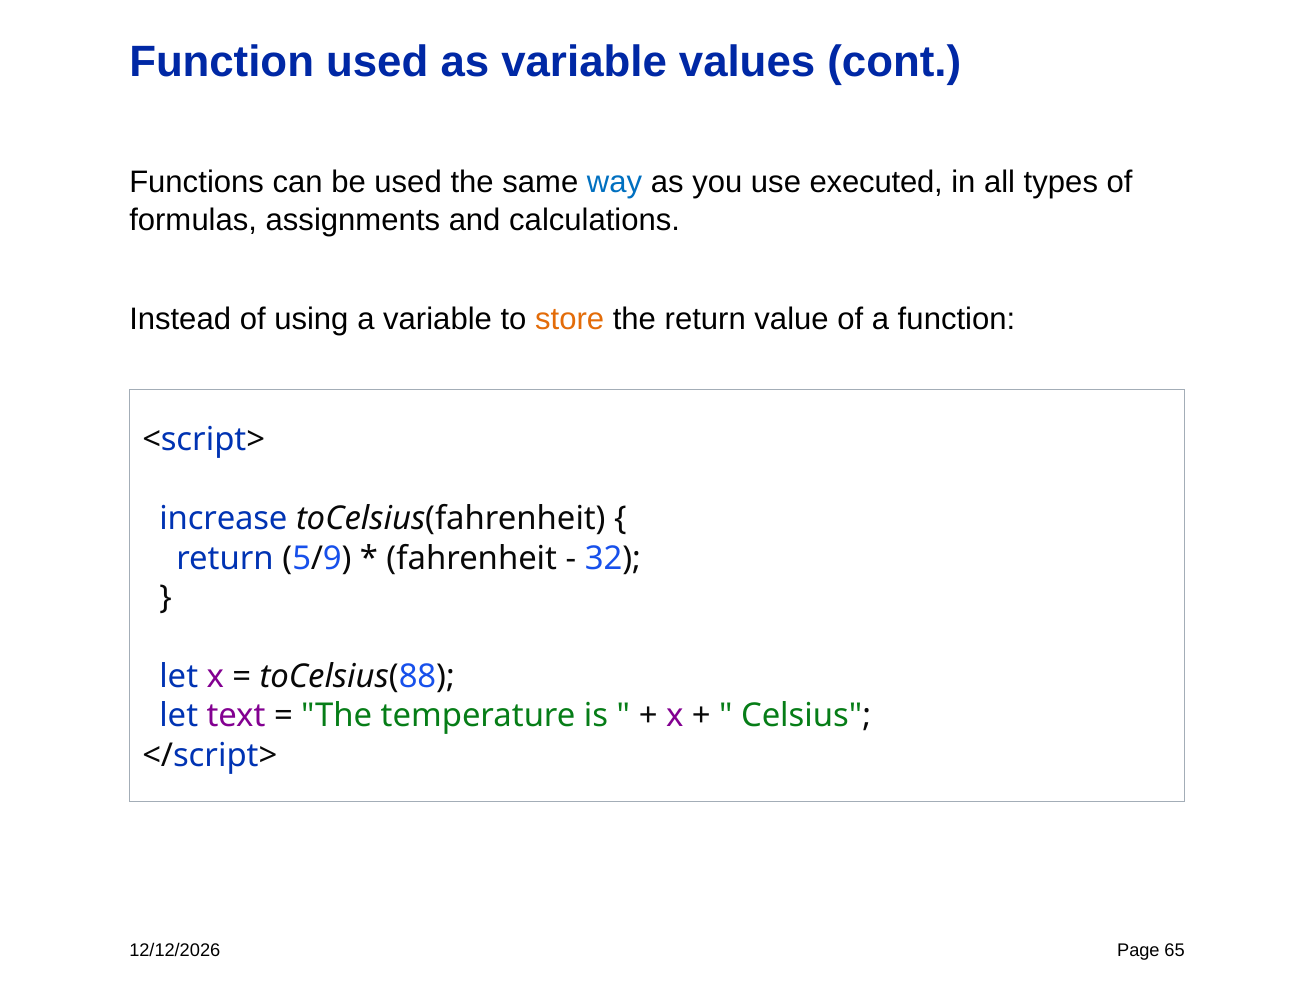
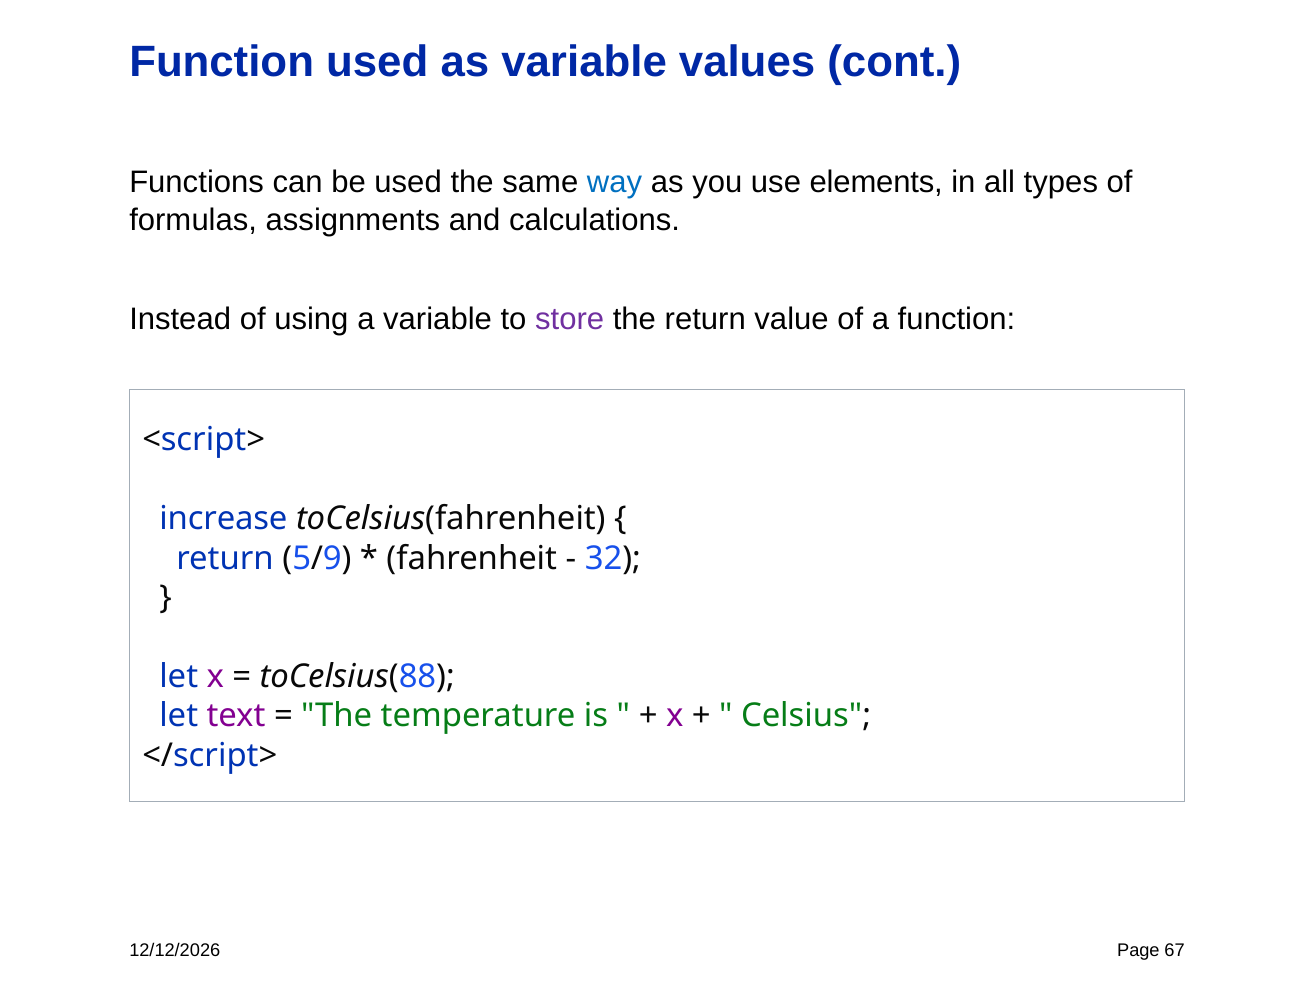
executed: executed -> elements
store colour: orange -> purple
65: 65 -> 67
